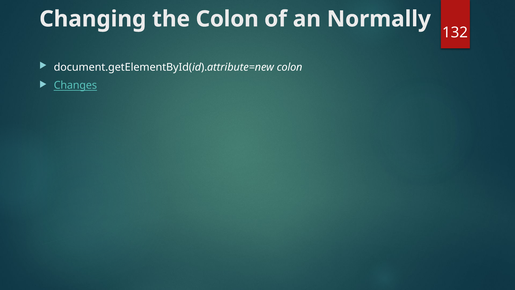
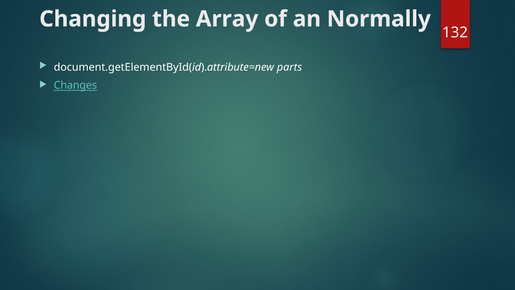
the Colon: Colon -> Array
document.getElementById(id).attribute=new colon: colon -> parts
